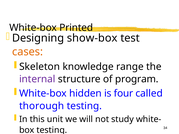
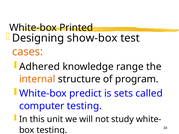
Skeleton: Skeleton -> Adhered
internal colour: purple -> orange
hidden: hidden -> predict
four: four -> sets
thorough: thorough -> computer
